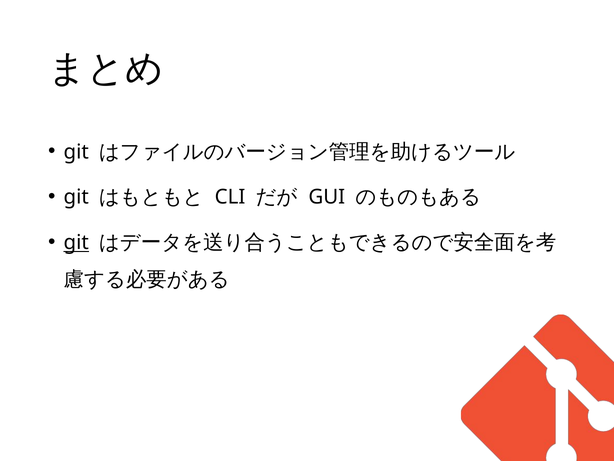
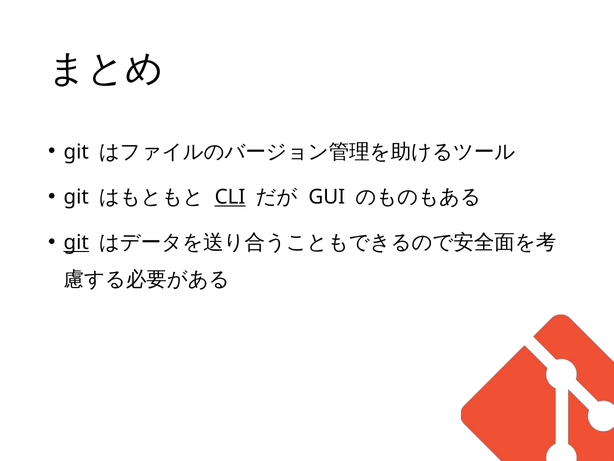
CLI underline: none -> present
